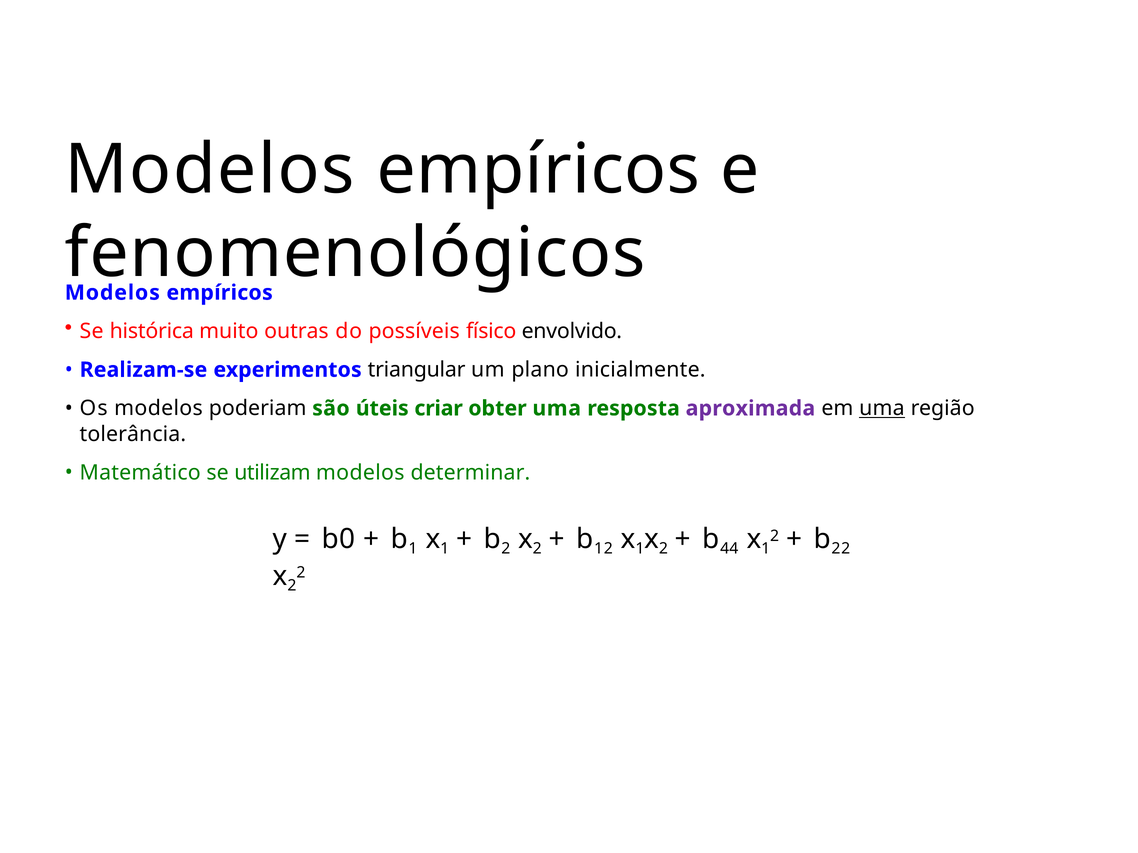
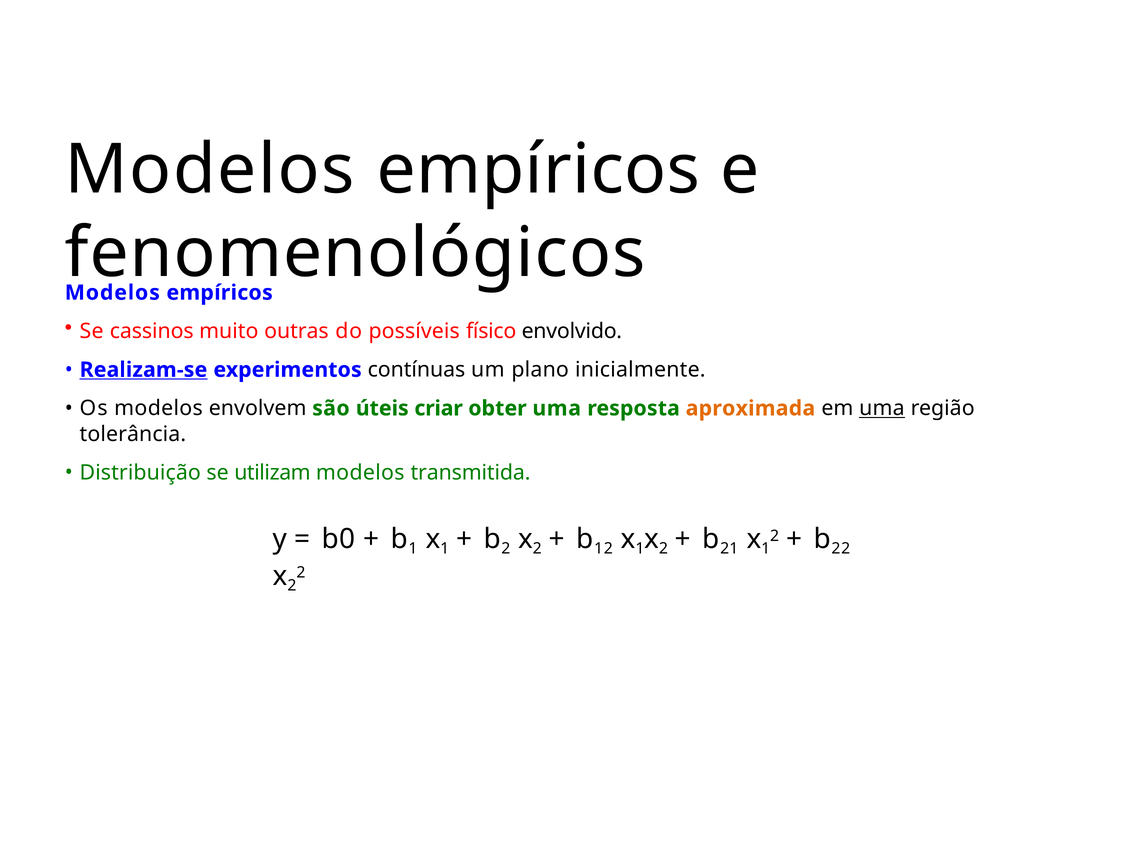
histórica: histórica -> cassinos
Realizam-se underline: none -> present
triangular: triangular -> contínuas
poderiam: poderiam -> envolvem
aproximada colour: purple -> orange
Matemático: Matemático -> Distribuição
determinar: determinar -> transmitida
44: 44 -> 21
